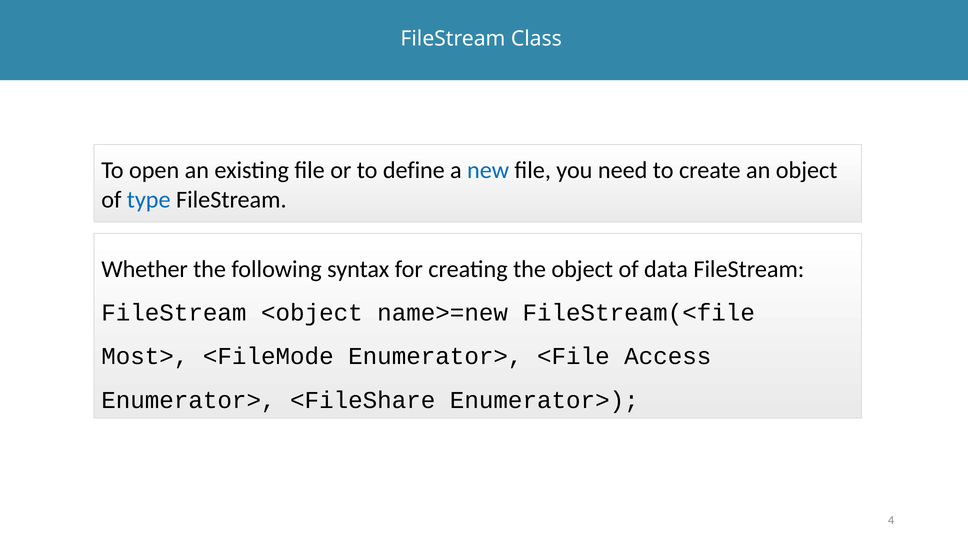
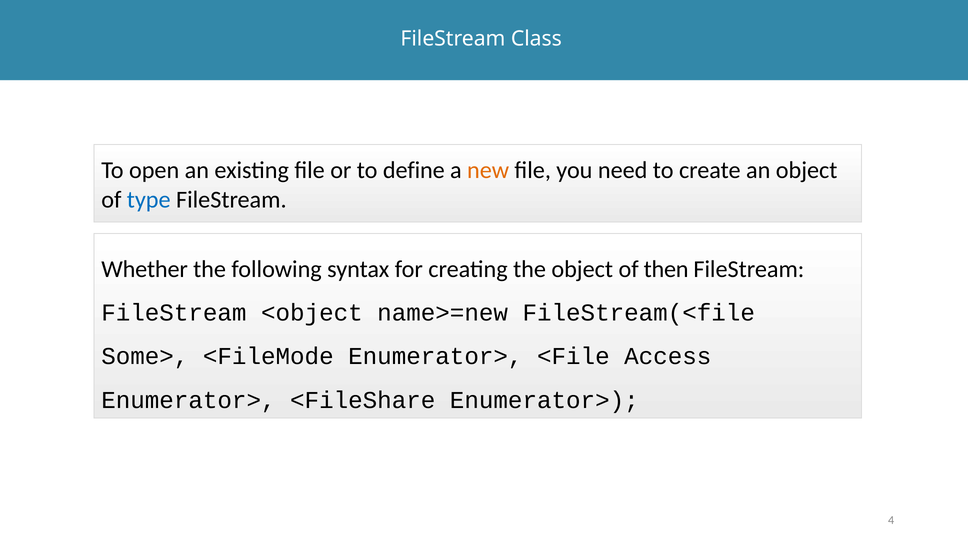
new colour: blue -> orange
data: data -> then
Most>: Most> -> Some>
